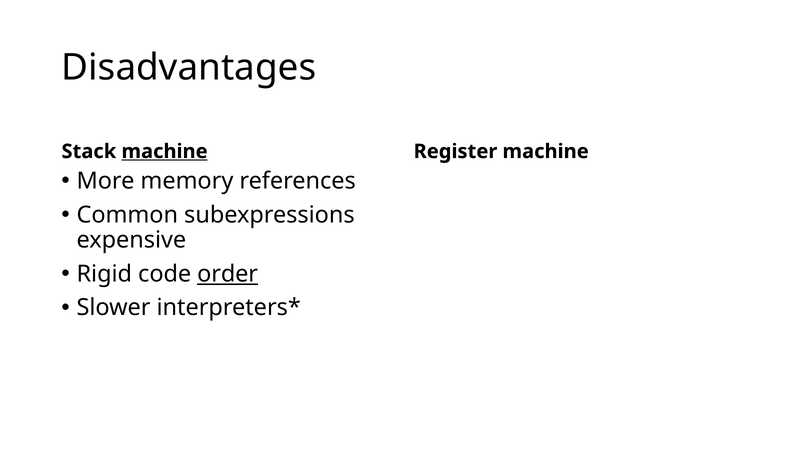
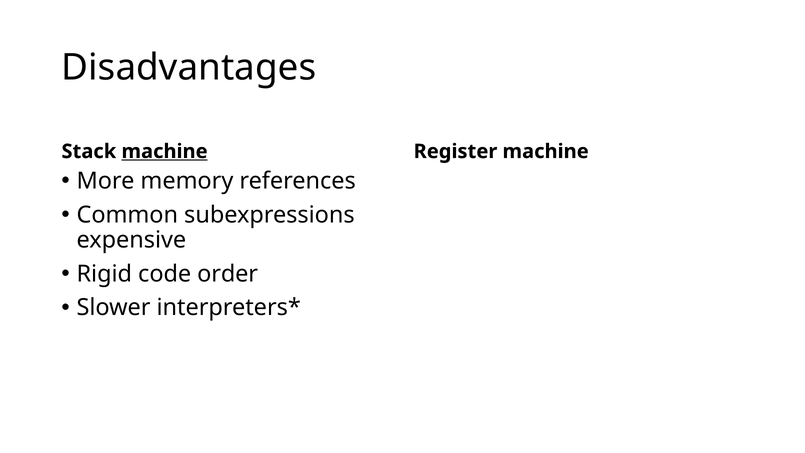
order underline: present -> none
